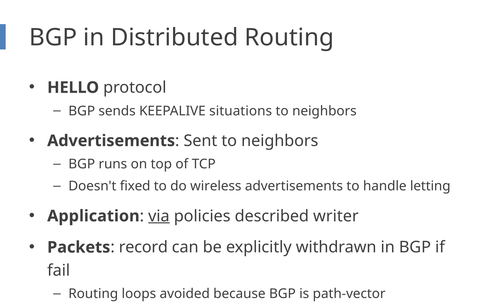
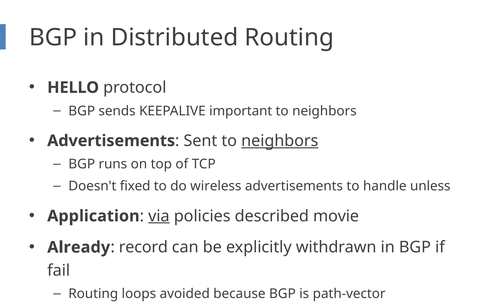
situations: situations -> important
neighbors at (280, 141) underline: none -> present
letting: letting -> unless
writer: writer -> movie
Packets: Packets -> Already
